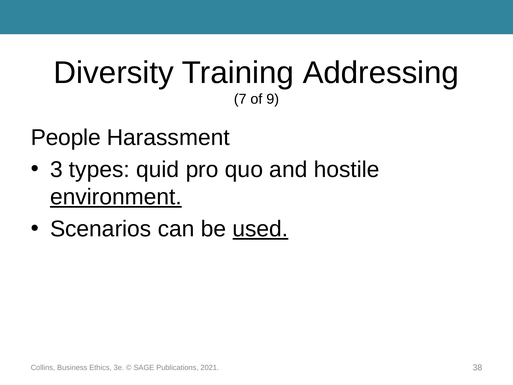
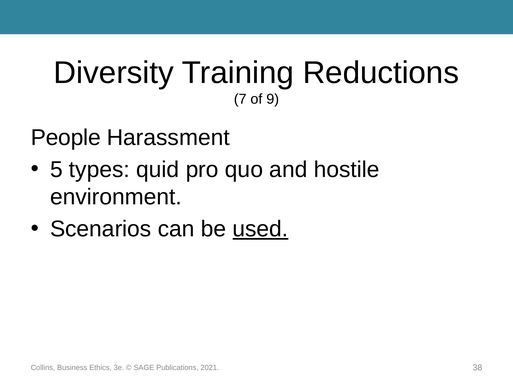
Addressing: Addressing -> Reductions
3: 3 -> 5
environment underline: present -> none
